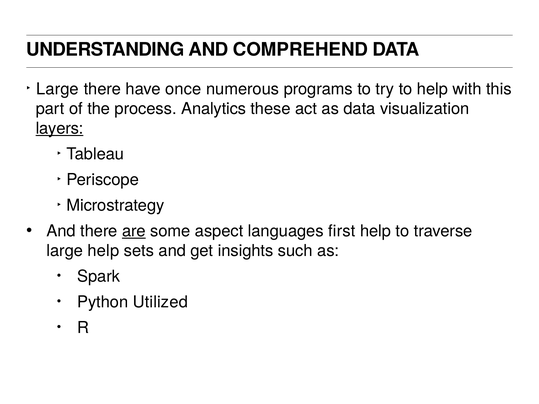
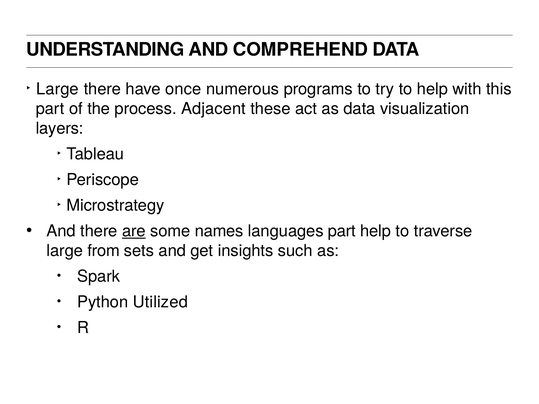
Analytics: Analytics -> Adjacent
layers underline: present -> none
aspect: aspect -> names
languages first: first -> part
large help: help -> from
